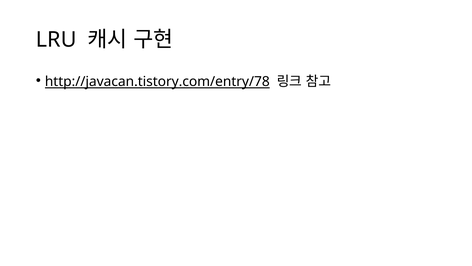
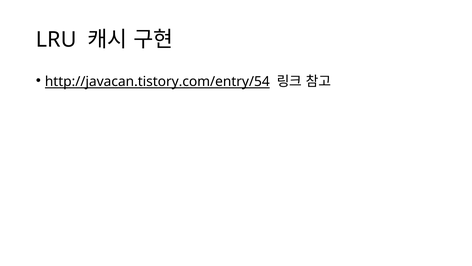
http://javacan.tistory.com/entry/78: http://javacan.tistory.com/entry/78 -> http://javacan.tistory.com/entry/54
